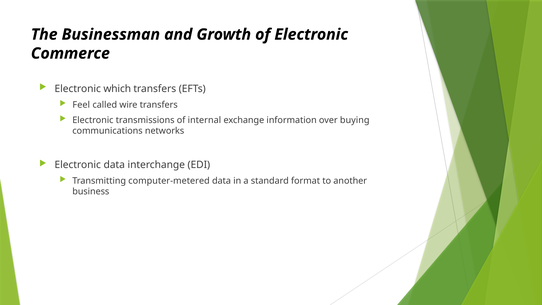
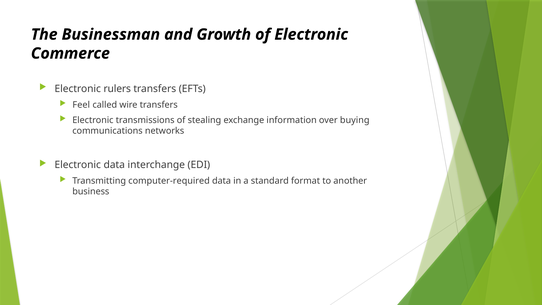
which: which -> rulers
internal: internal -> stealing
computer-metered: computer-metered -> computer-required
